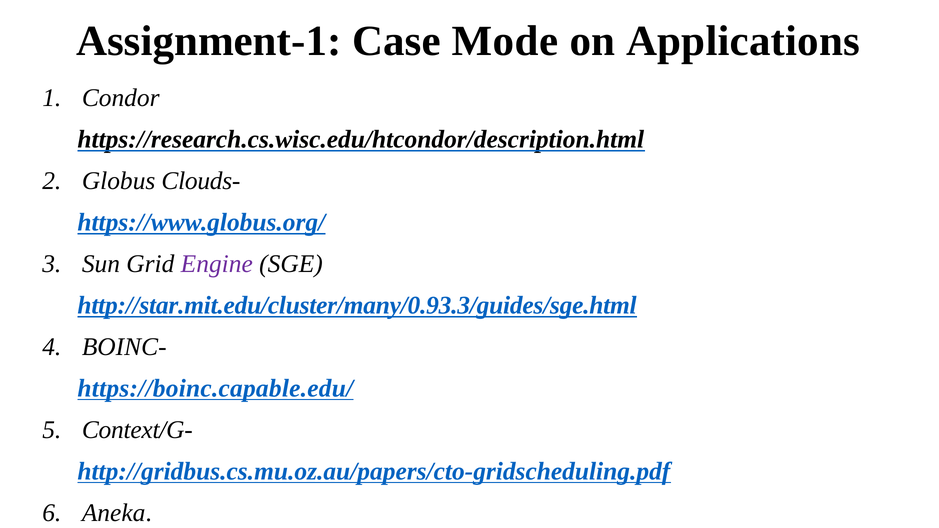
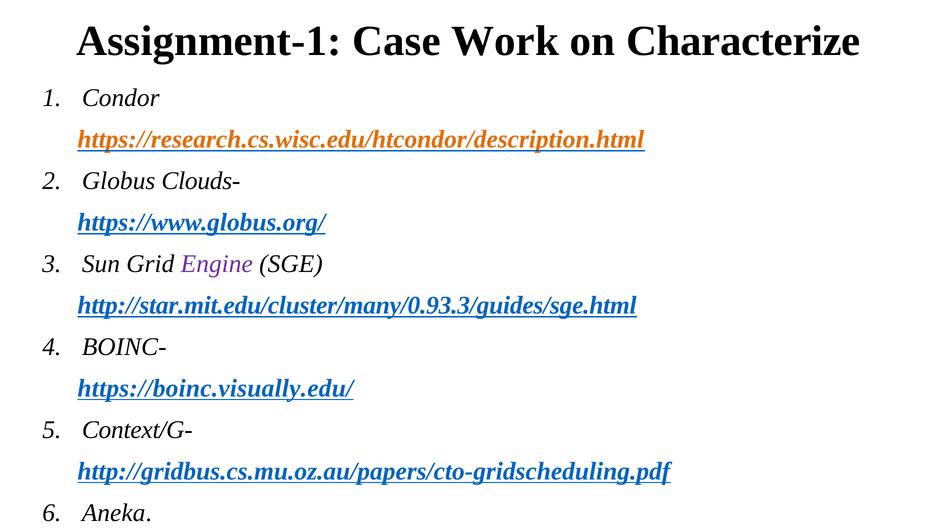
Mode: Mode -> Work
Applications: Applications -> Characterize
https://research.cs.wisc.edu/htcondor/description.html colour: black -> orange
https://boinc.capable.edu/: https://boinc.capable.edu/ -> https://boinc.visually.edu/
